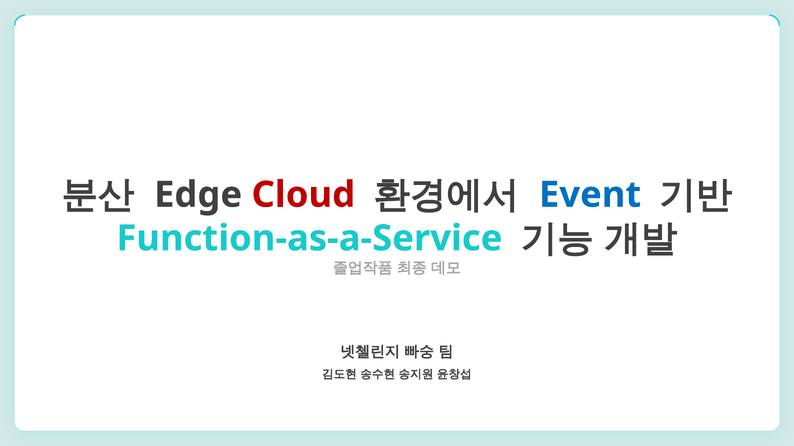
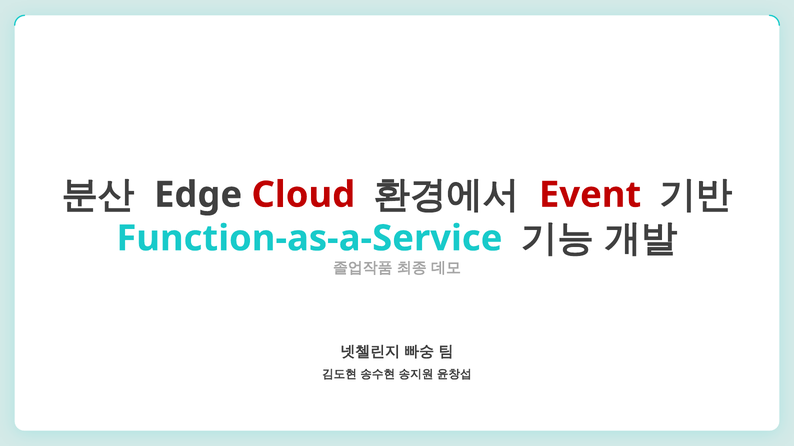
Event colour: blue -> red
